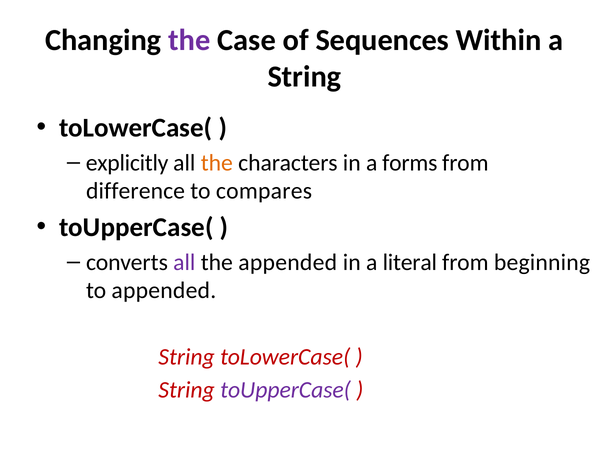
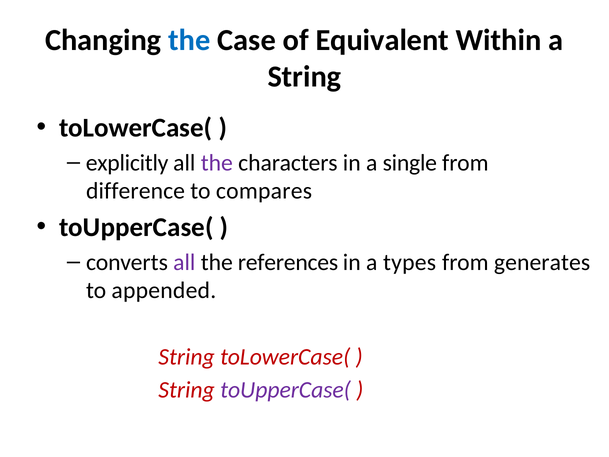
the at (189, 40) colour: purple -> blue
Sequences: Sequences -> Equivalent
the at (217, 163) colour: orange -> purple
forms: forms -> single
the appended: appended -> references
literal: literal -> types
beginning: beginning -> generates
